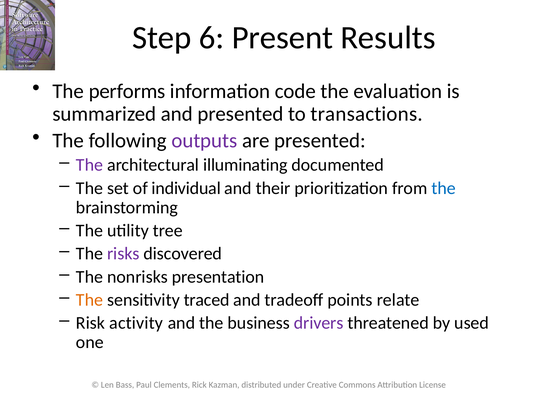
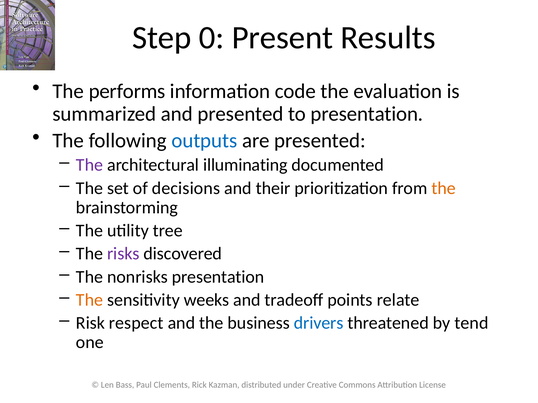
6: 6 -> 0
to transactions: transactions -> presentation
outputs colour: purple -> blue
individual: individual -> decisions
the at (444, 188) colour: blue -> orange
traced: traced -> weeks
activity: activity -> respect
drivers colour: purple -> blue
used: used -> tend
